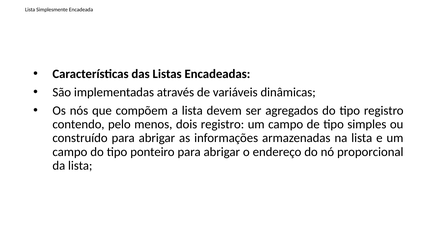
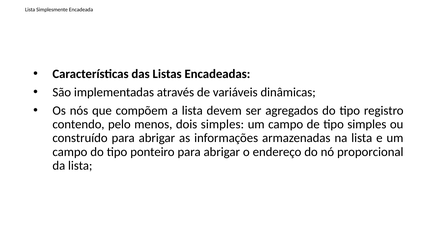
dois registro: registro -> simples
